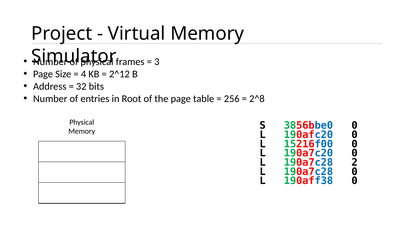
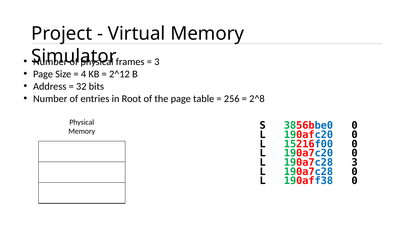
190a7c28 2: 2 -> 3
